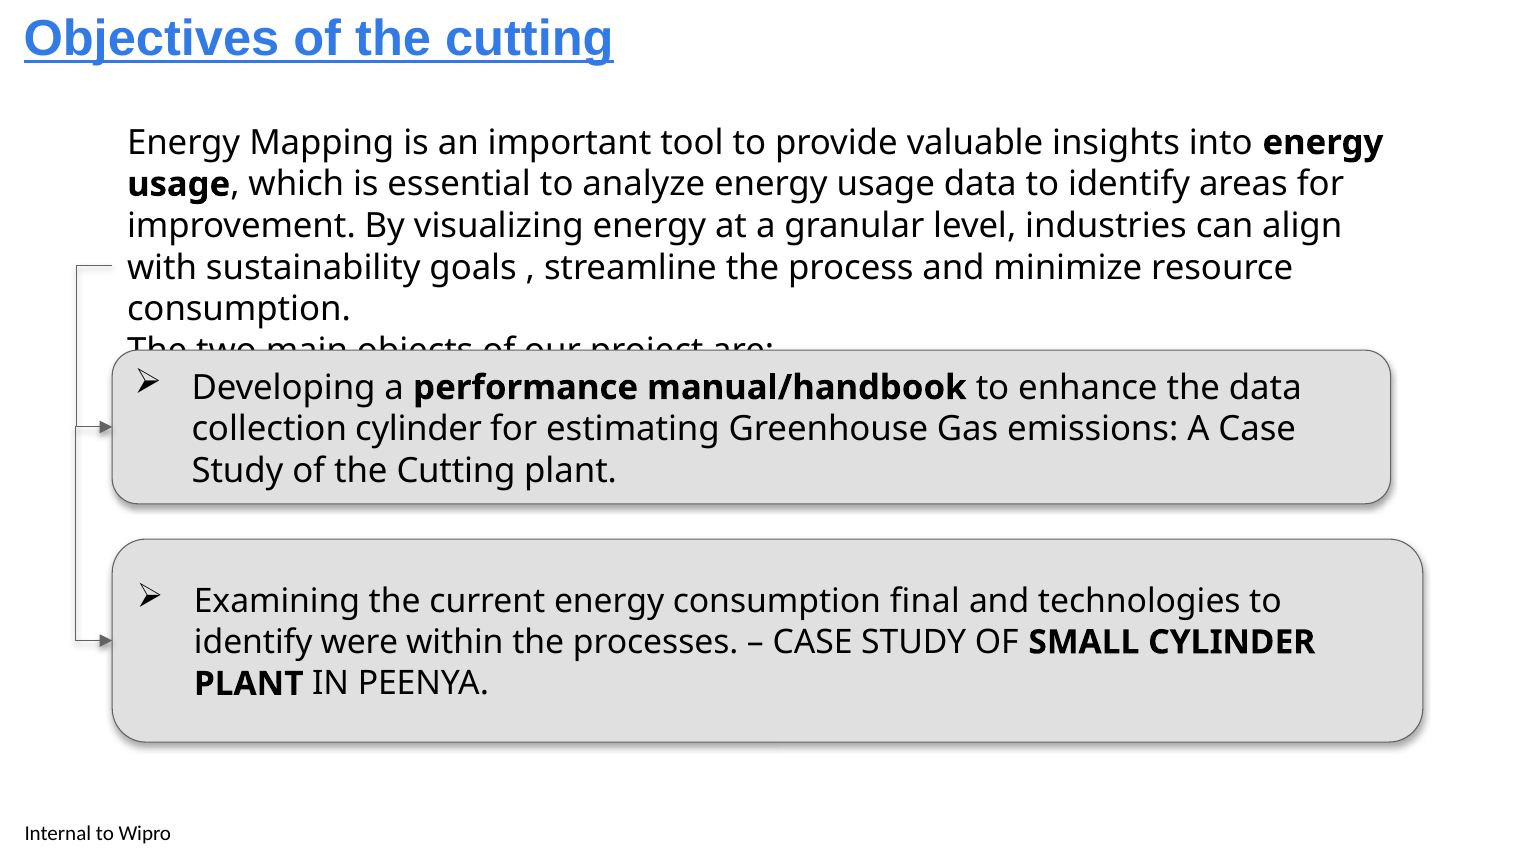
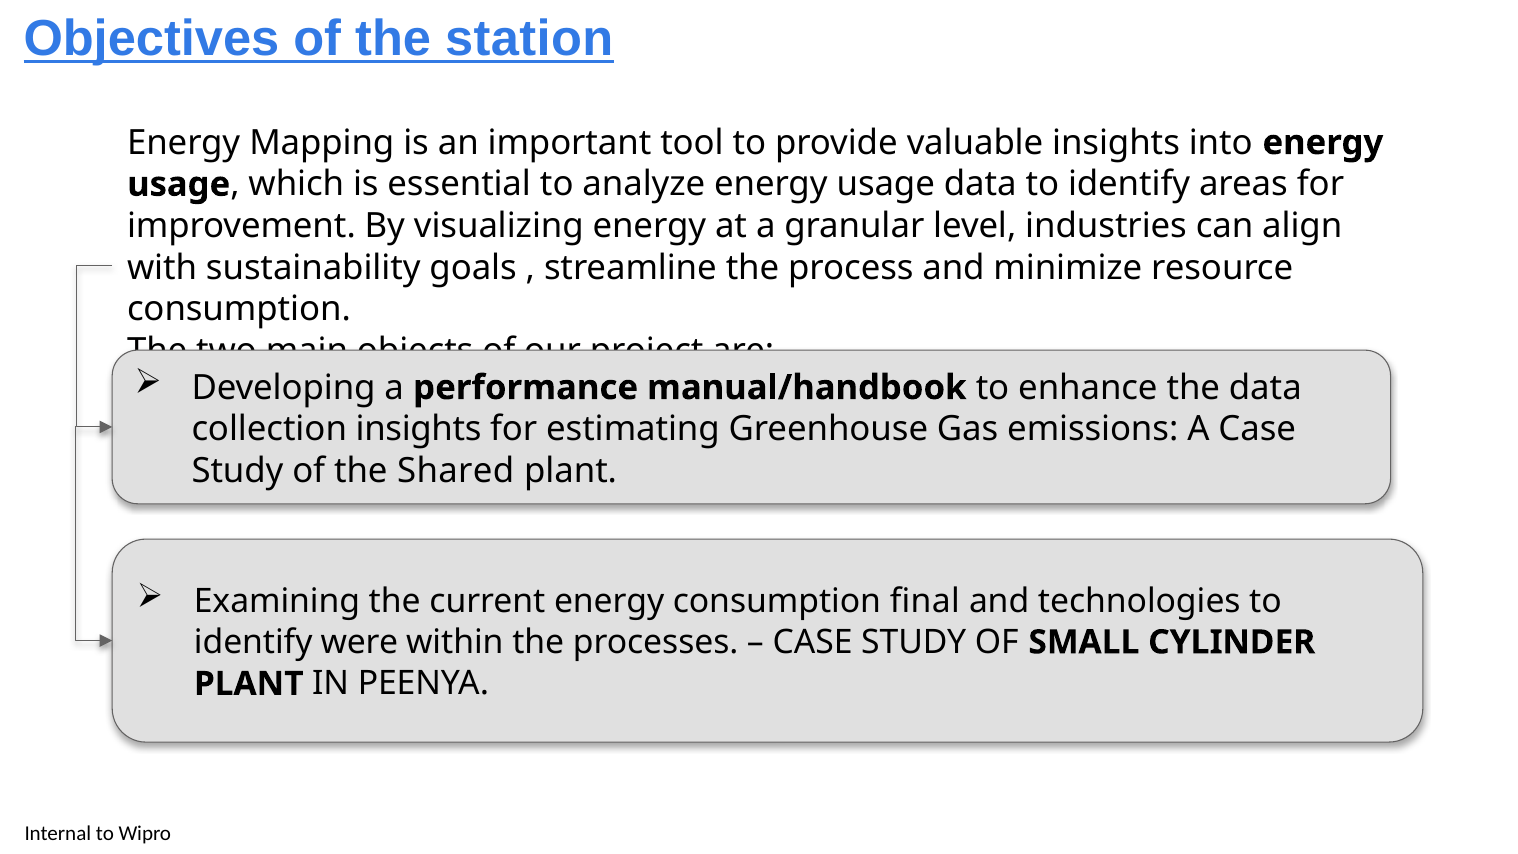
Objectives of the cutting: cutting -> station
collection cylinder: cylinder -> insights
Study of the Cutting: Cutting -> Shared
